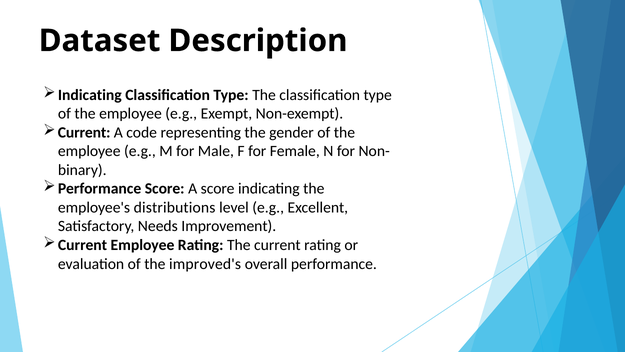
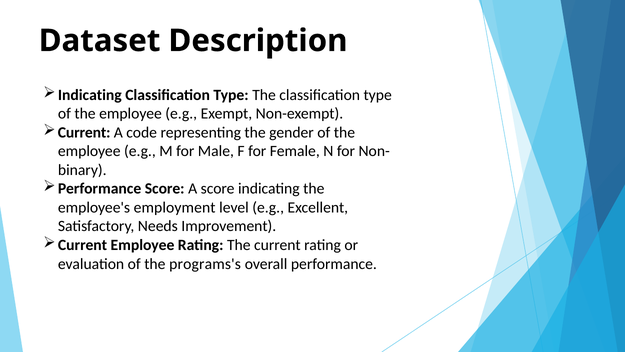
distributions: distributions -> employment
improved's: improved's -> programs's
